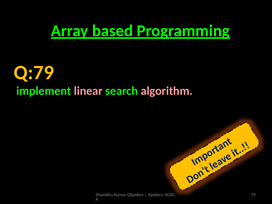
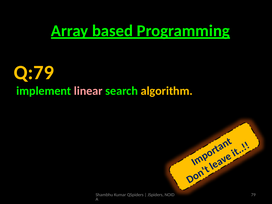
algorithm colour: pink -> yellow
